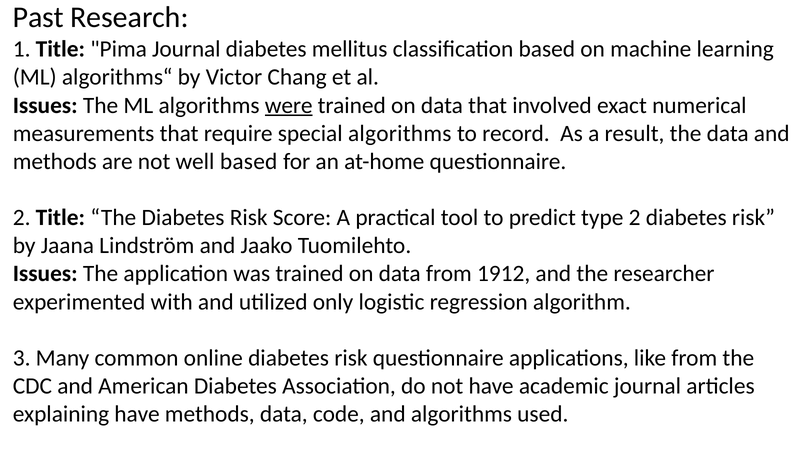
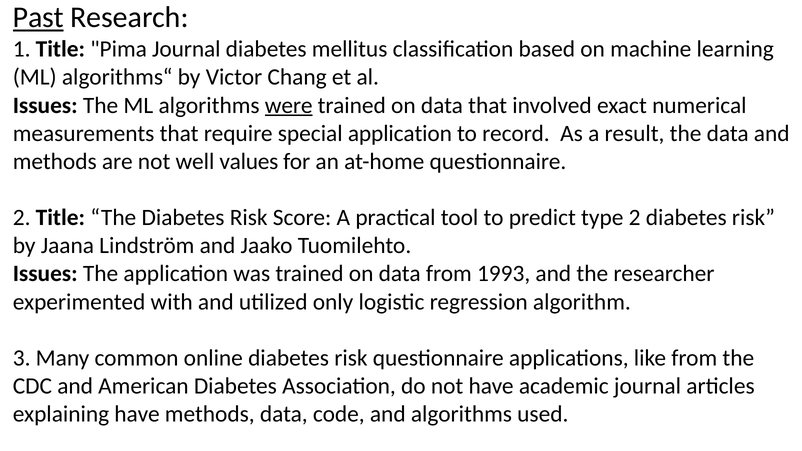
Past underline: none -> present
special algorithms: algorithms -> application
well based: based -> values
1912: 1912 -> 1993
